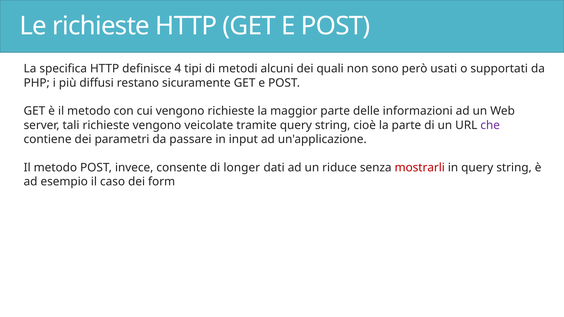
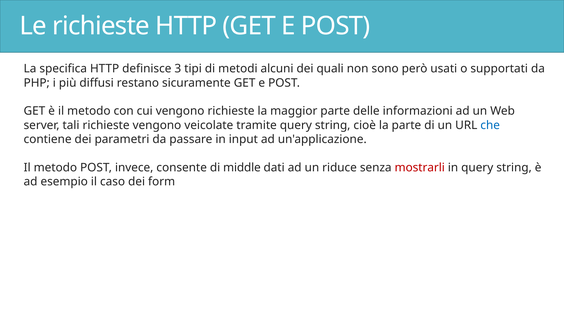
4: 4 -> 3
che colour: purple -> blue
longer: longer -> middle
